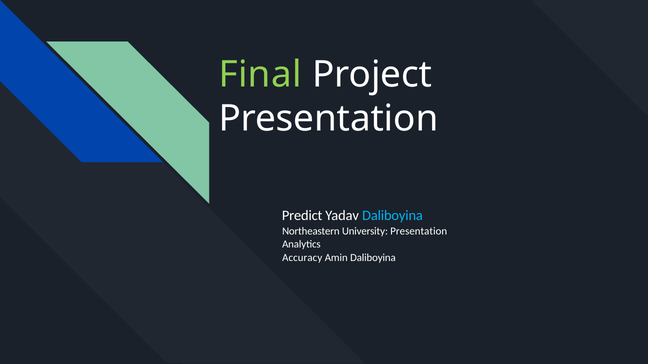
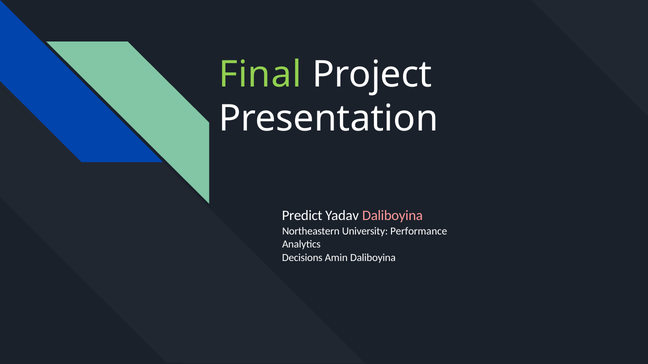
Daliboyina at (393, 216) colour: light blue -> pink
University Presentation: Presentation -> Performance
Accuracy: Accuracy -> Decisions
